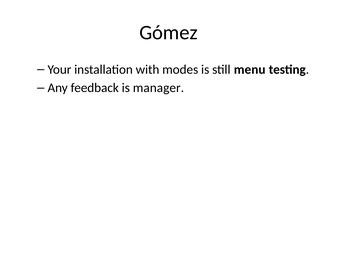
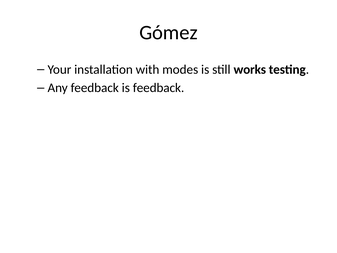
menu: menu -> works
is manager: manager -> feedback
